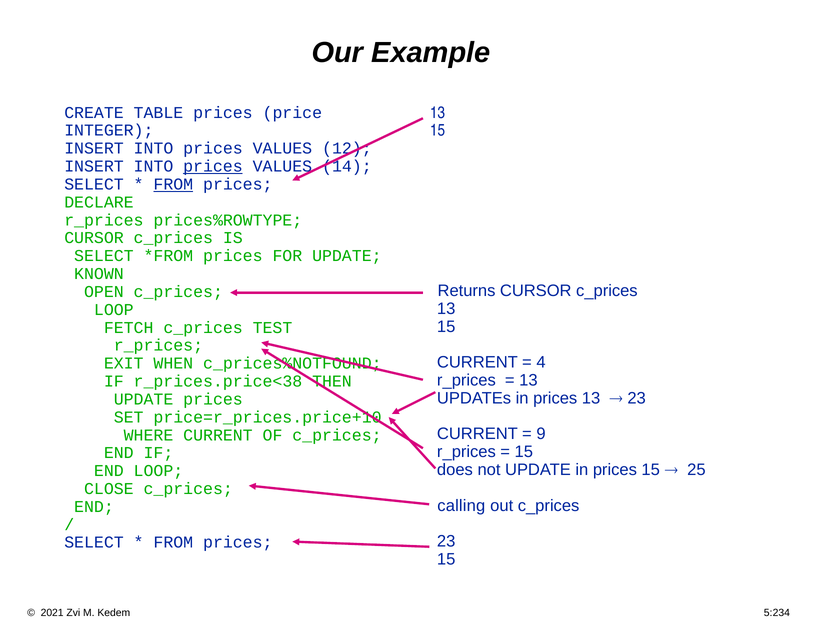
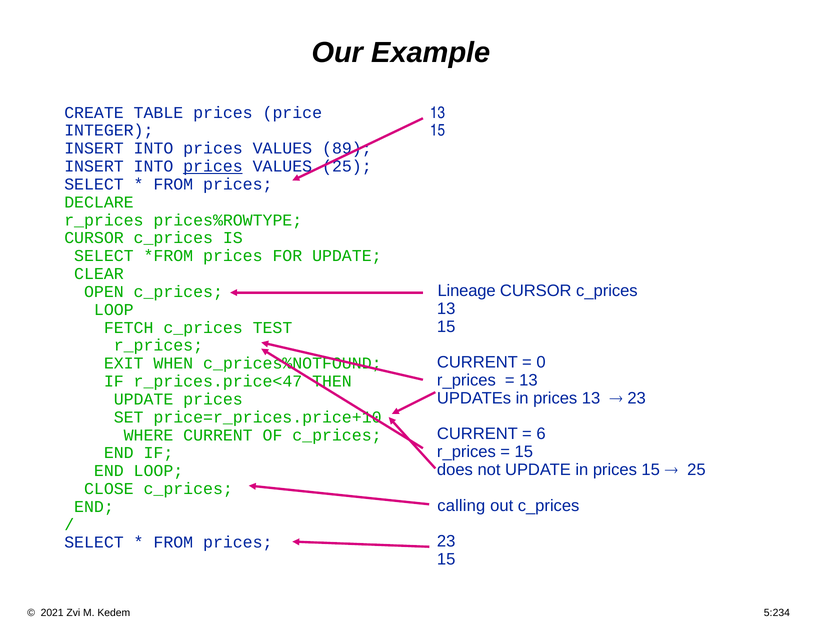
12: 12 -> 89
VALUES 14: 14 -> 25
FROM at (173, 184) underline: present -> none
KNOWN: KNOWN -> CLEAR
Returns: Returns -> Lineage
4: 4 -> 0
r_prices.price<38: r_prices.price<38 -> r_prices.price<47
9: 9 -> 6
